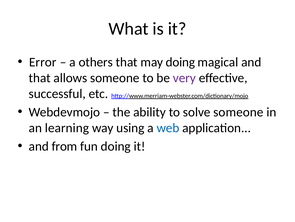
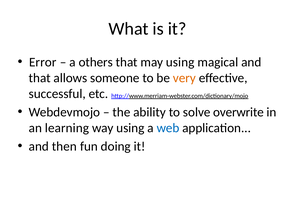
may doing: doing -> using
very colour: purple -> orange
solve someone: someone -> overwrite
from: from -> then
